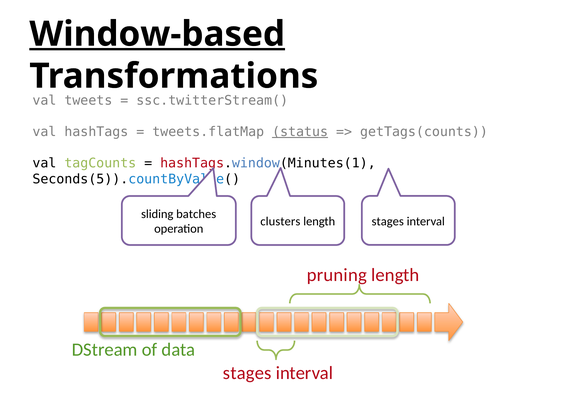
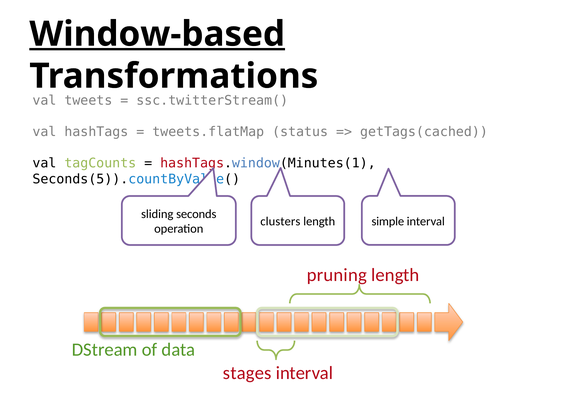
status underline: present -> none
getTags(counts: getTags(counts -> getTags(cached
batches: batches -> seconds
stages at (388, 222): stages -> simple
